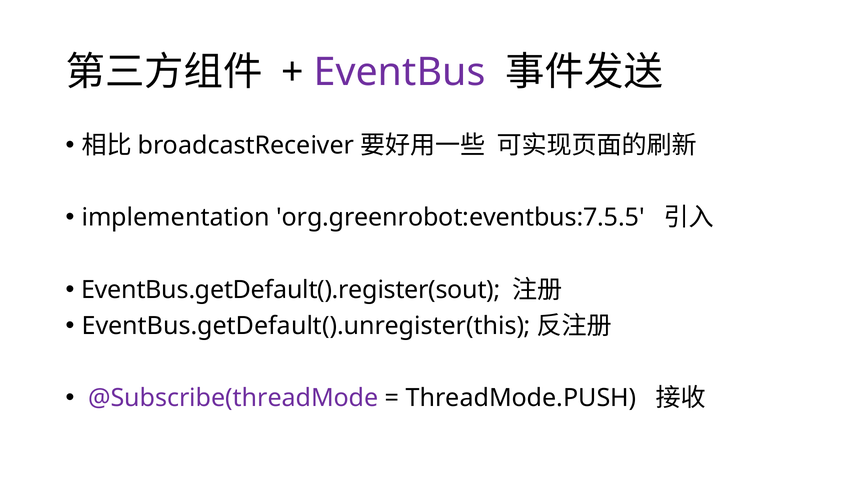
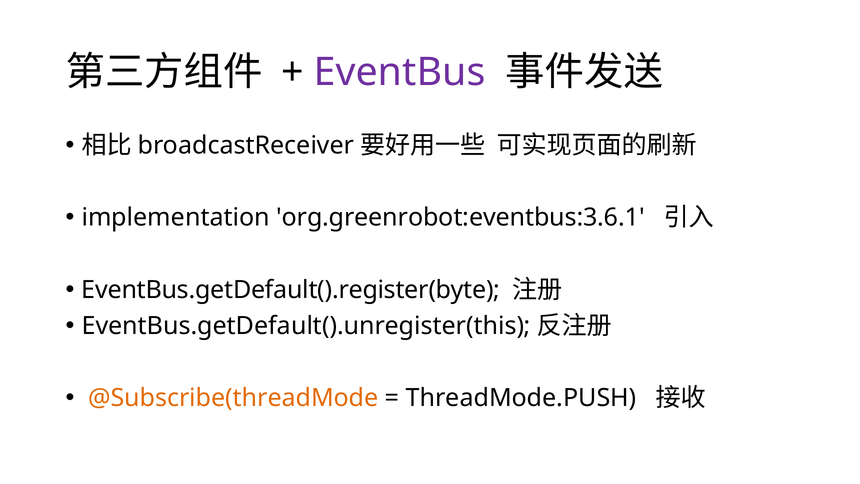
org.greenrobot:eventbus:7.5.5: org.greenrobot:eventbus:7.5.5 -> org.greenrobot:eventbus:3.6.1
EventBus.getDefault().register(sout: EventBus.getDefault().register(sout -> EventBus.getDefault().register(byte
@Subscribe(threadMode colour: purple -> orange
